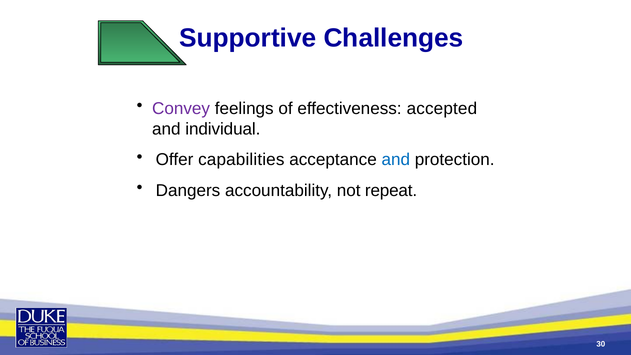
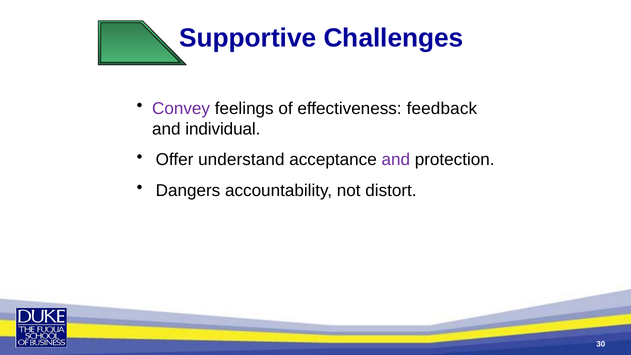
accepted: accepted -> feedback
capabilities: capabilities -> understand
and at (396, 160) colour: blue -> purple
repeat: repeat -> distort
